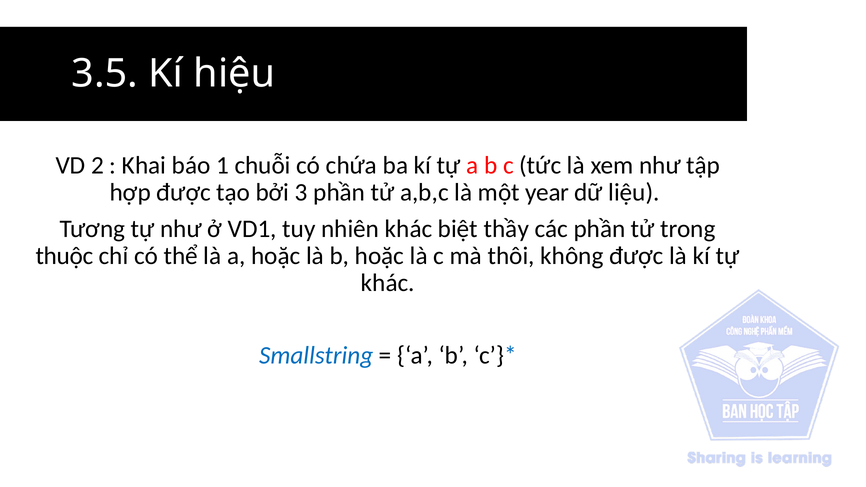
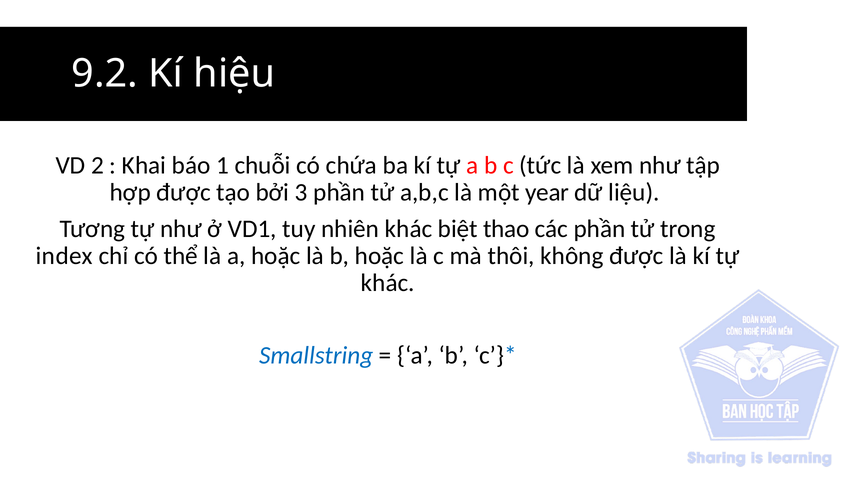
3.5: 3.5 -> 9.2
thầy: thầy -> thao
thuộc: thuộc -> index
